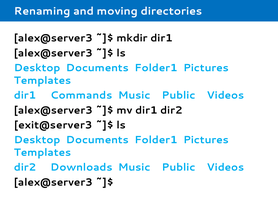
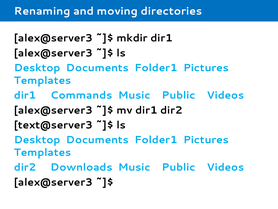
exit@server3: exit@server3 -> text@server3
